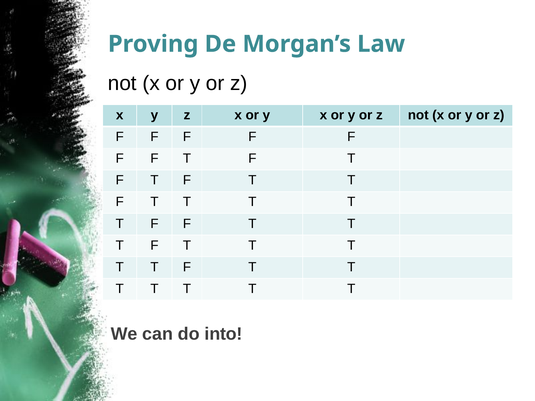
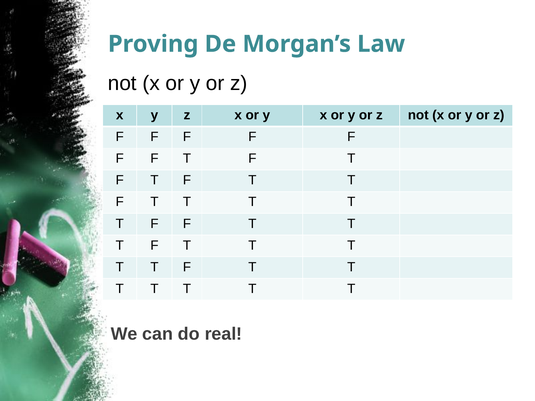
into: into -> real
